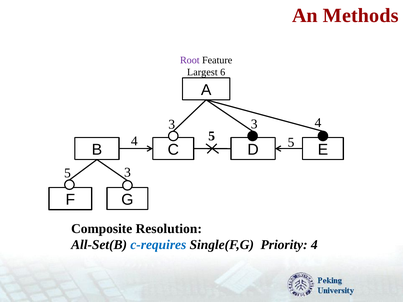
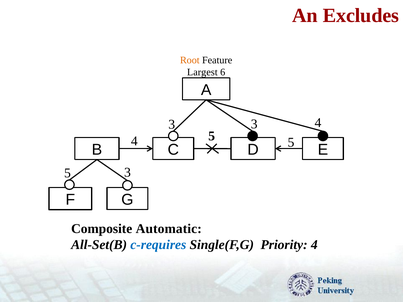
Methods: Methods -> Excludes
Root colour: purple -> orange
Resolution: Resolution -> Automatic
